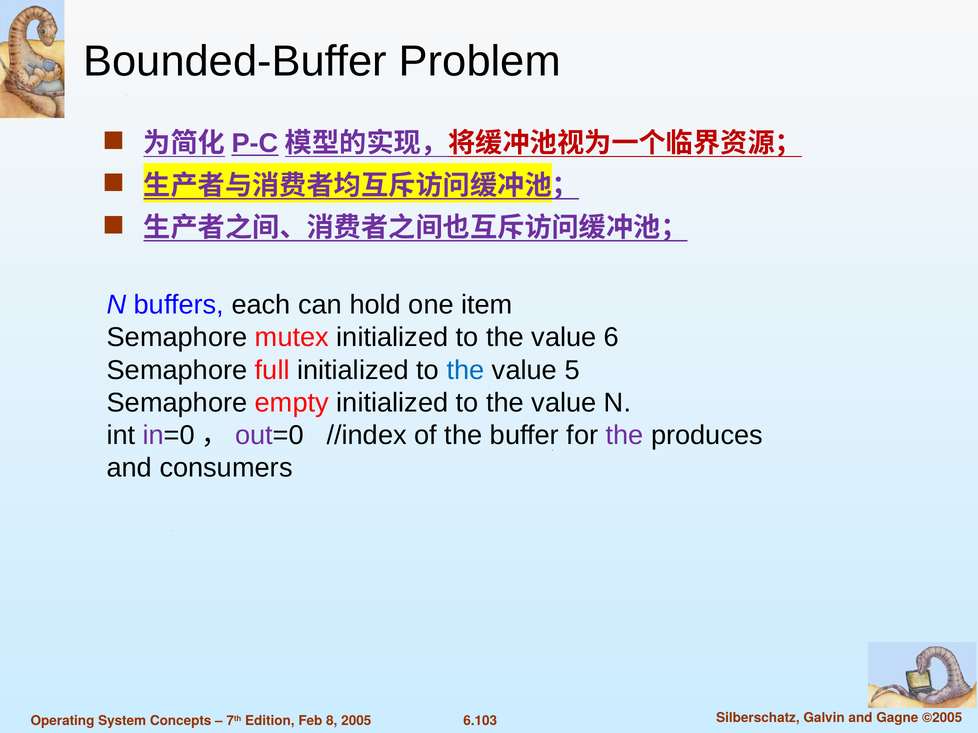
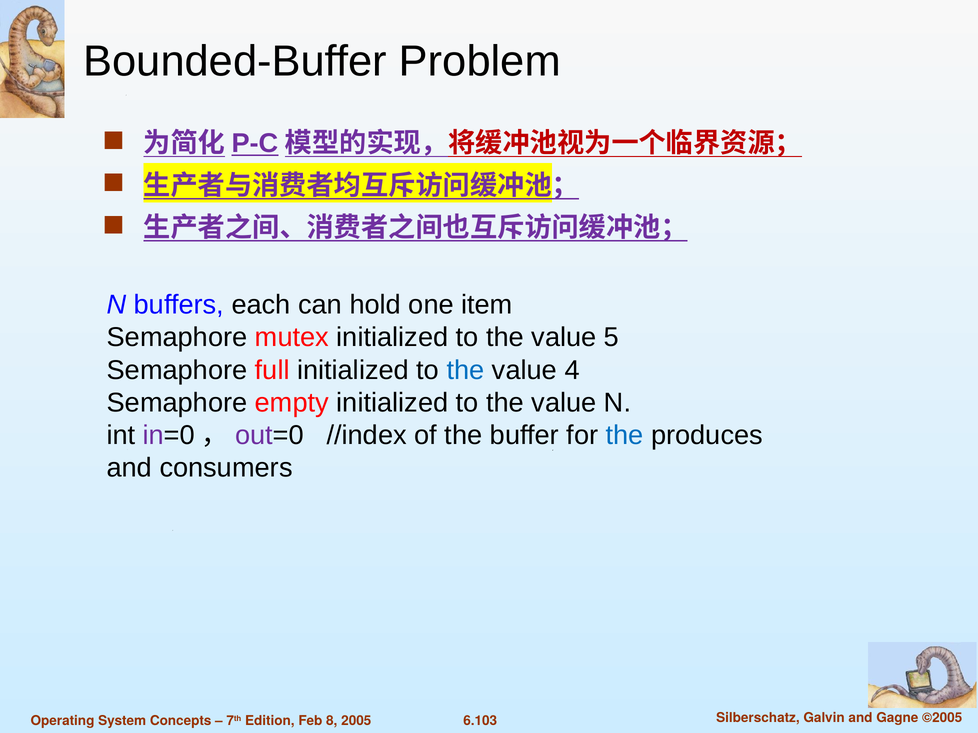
6: 6 -> 5
5: 5 -> 4
the at (625, 436) colour: purple -> blue
